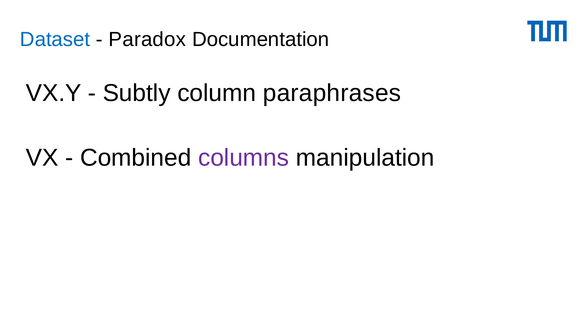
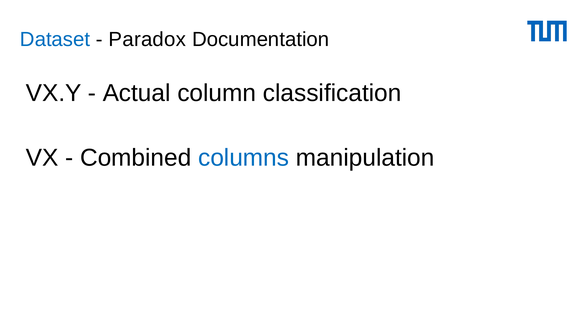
Subtly: Subtly -> Actual
paraphrases: paraphrases -> classification
columns colour: purple -> blue
